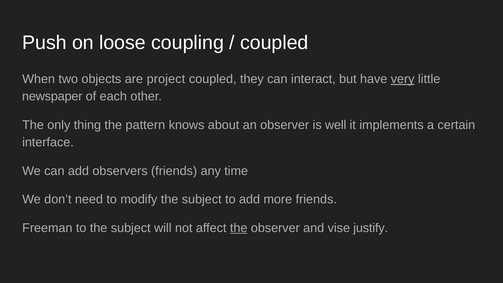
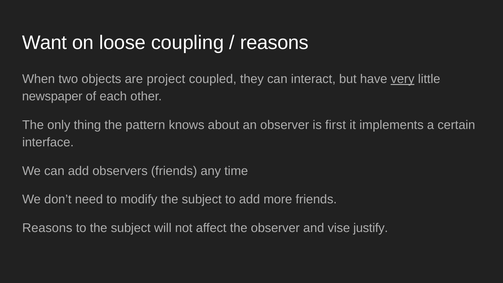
Push: Push -> Want
coupled at (274, 43): coupled -> reasons
well: well -> first
Freeman at (47, 228): Freeman -> Reasons
the at (239, 228) underline: present -> none
